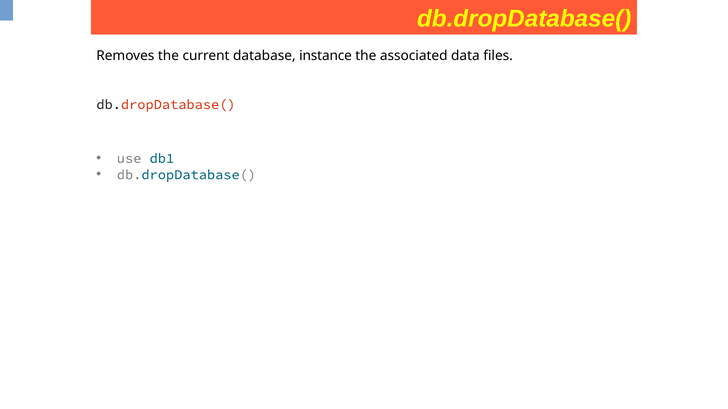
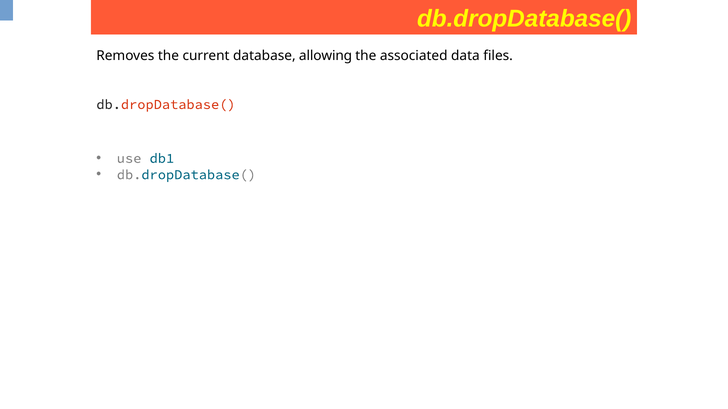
instance: instance -> allowing
